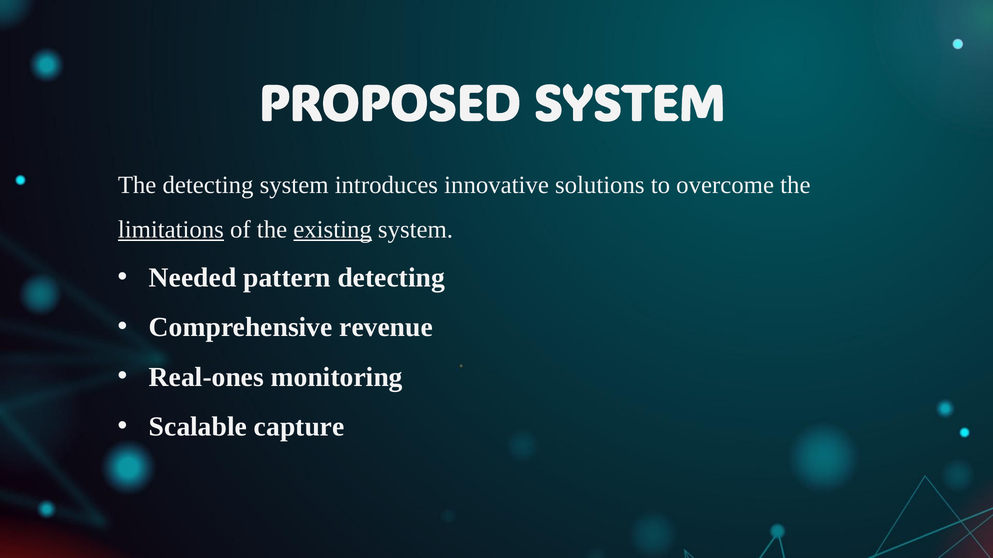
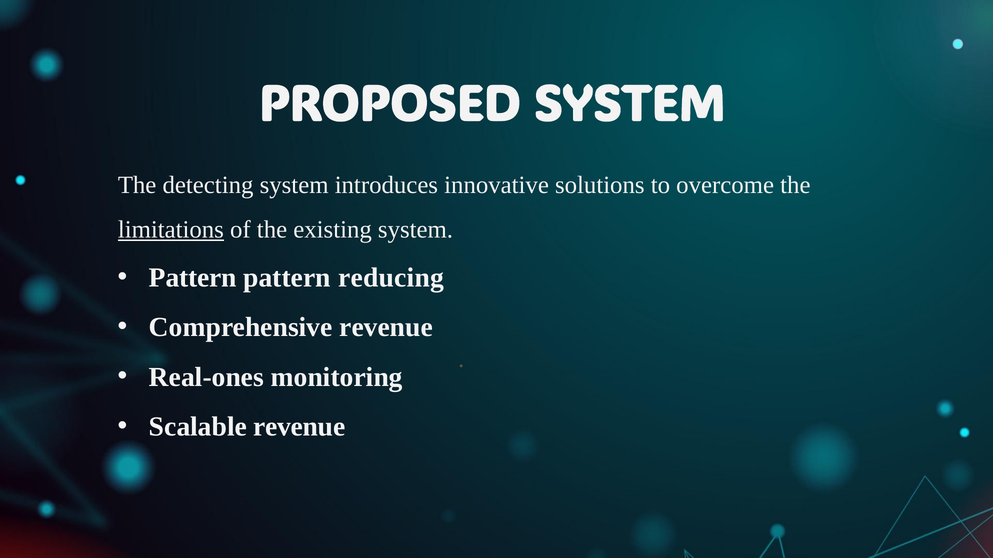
existing underline: present -> none
Needed at (193, 278): Needed -> Pattern
pattern detecting: detecting -> reducing
Scalable capture: capture -> revenue
